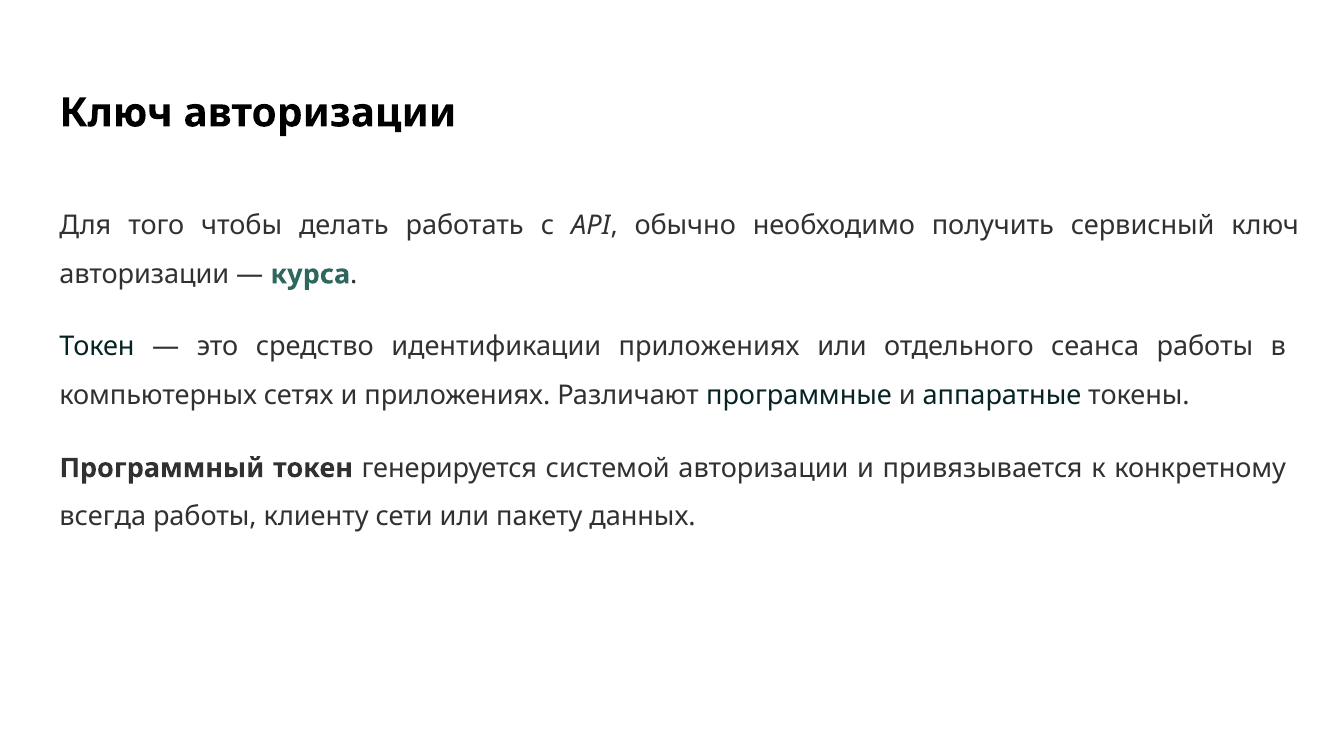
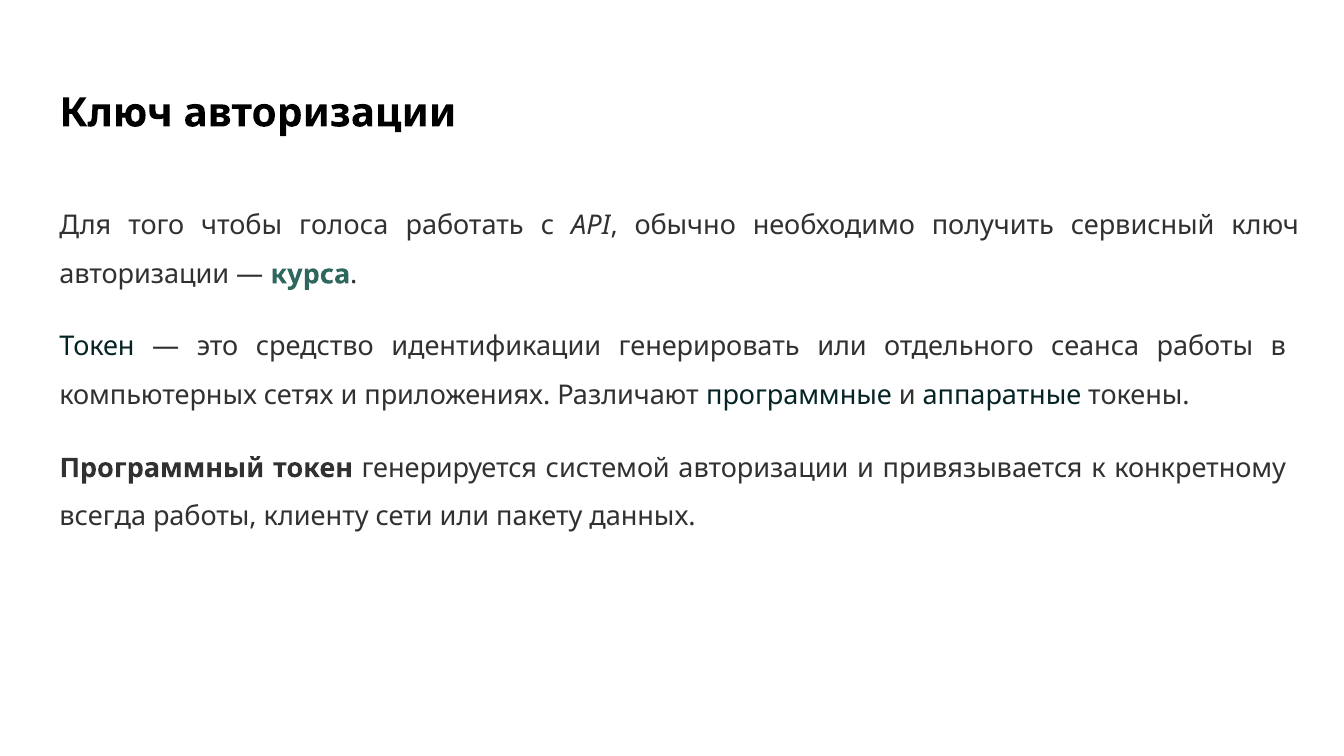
делать: делать -> голоса
идентификации приложениях: приложениях -> генерировать
